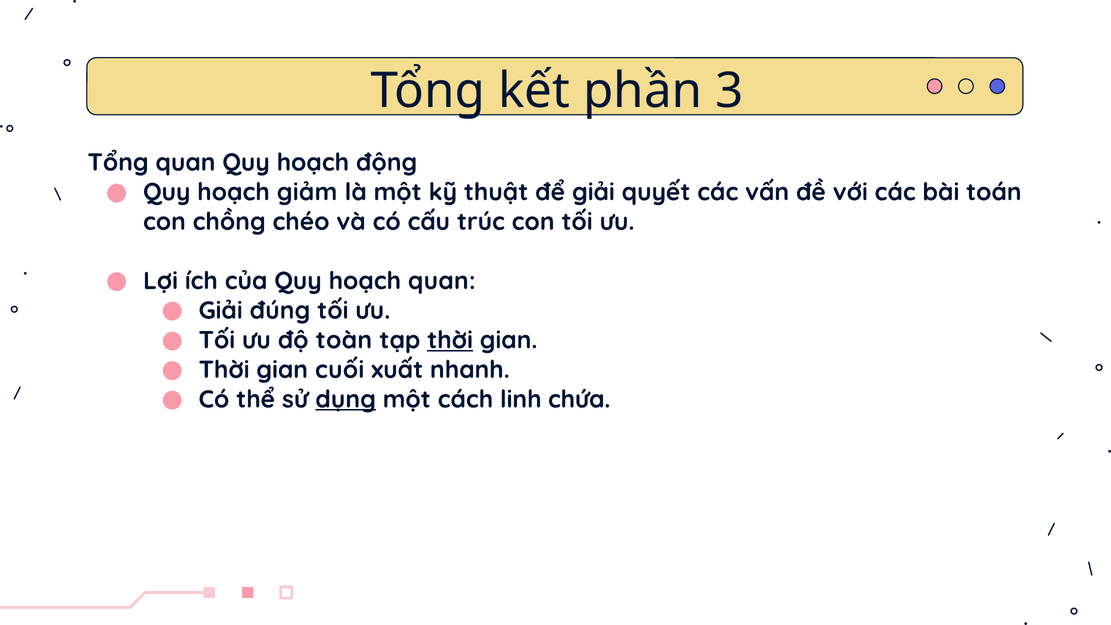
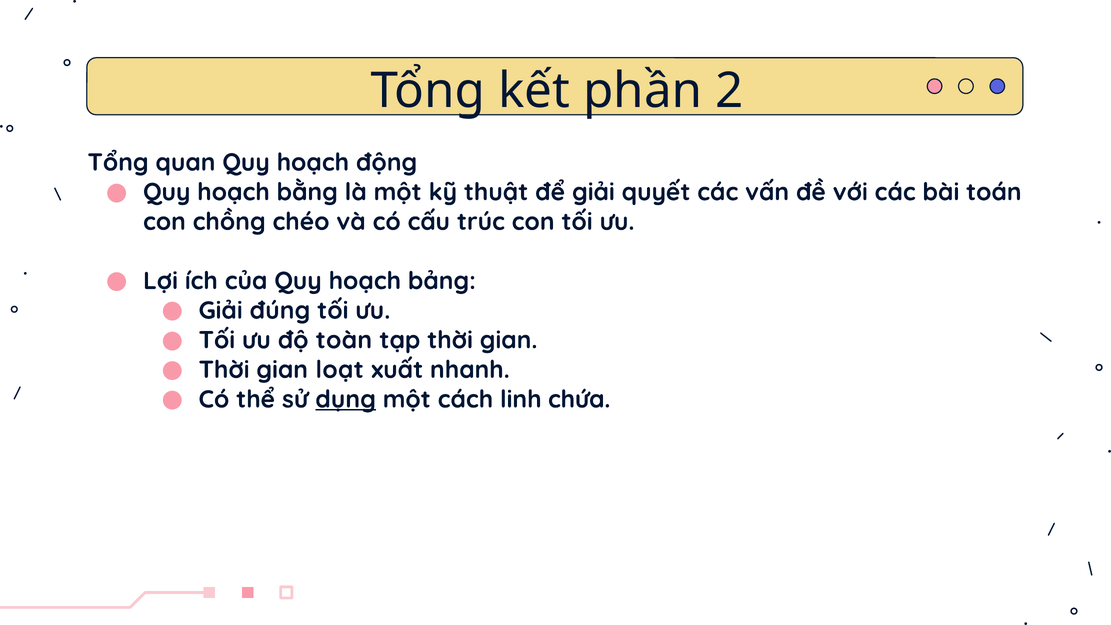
3: 3 -> 2
giảm: giảm -> bằng
hoạch quan: quan -> bảng
thời at (450, 340) underline: present -> none
cuối: cuối -> loạt
